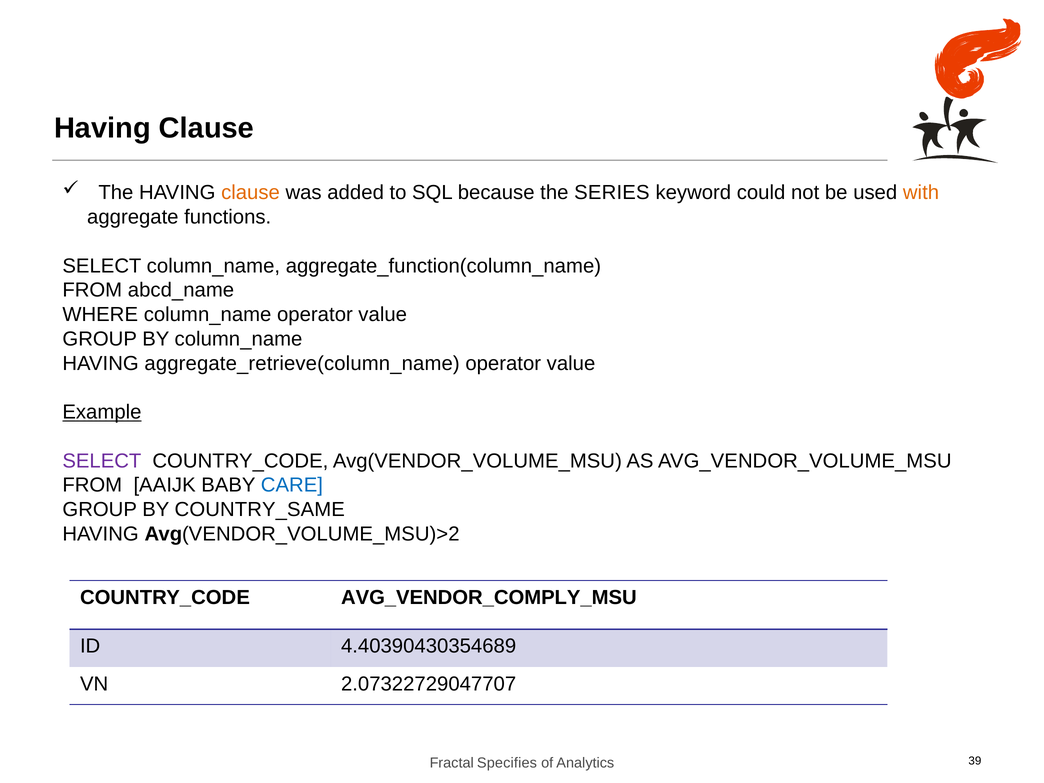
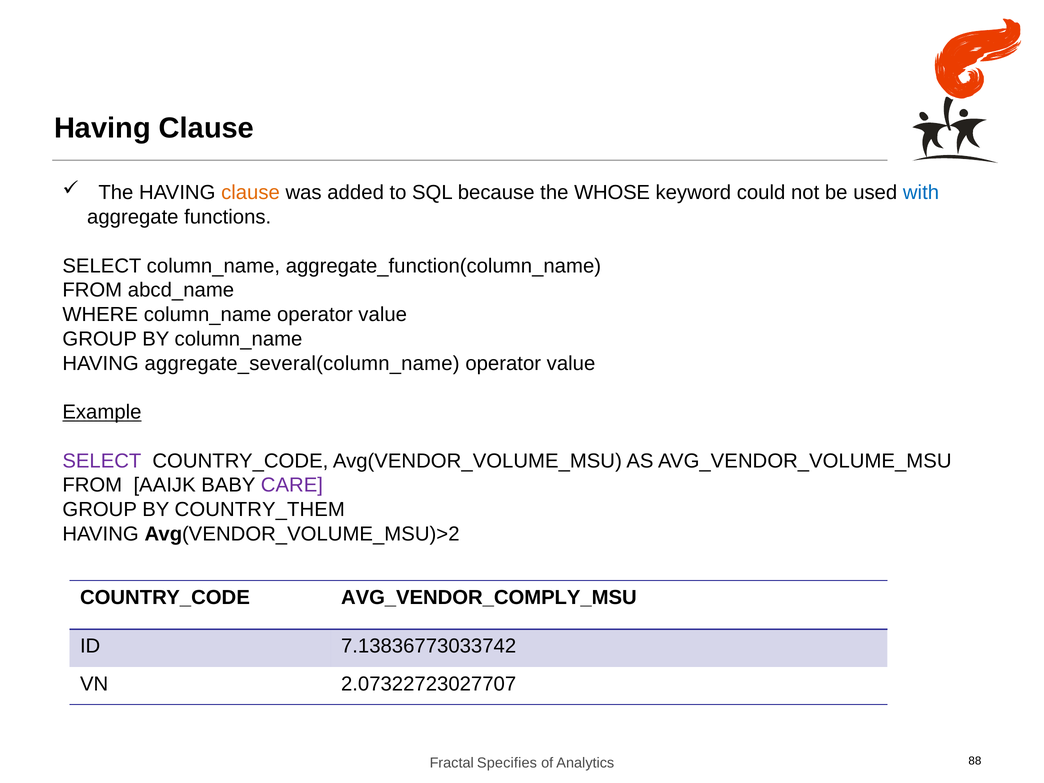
SERIES: SERIES -> WHOSE
with colour: orange -> blue
aggregate_retrieve(column_name: aggregate_retrieve(column_name -> aggregate_several(column_name
CARE colour: blue -> purple
COUNTRY_SAME: COUNTRY_SAME -> COUNTRY_THEM
4.40390430354689: 4.40390430354689 -> 7.13836773033742
2.07322729047707: 2.07322729047707 -> 2.07322723027707
39: 39 -> 88
